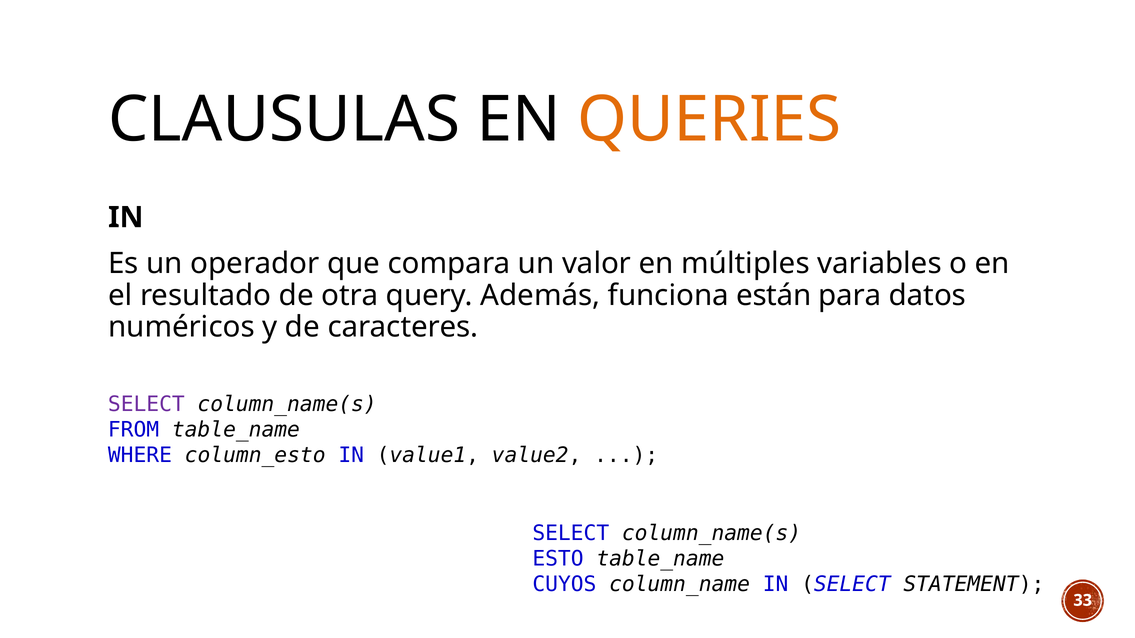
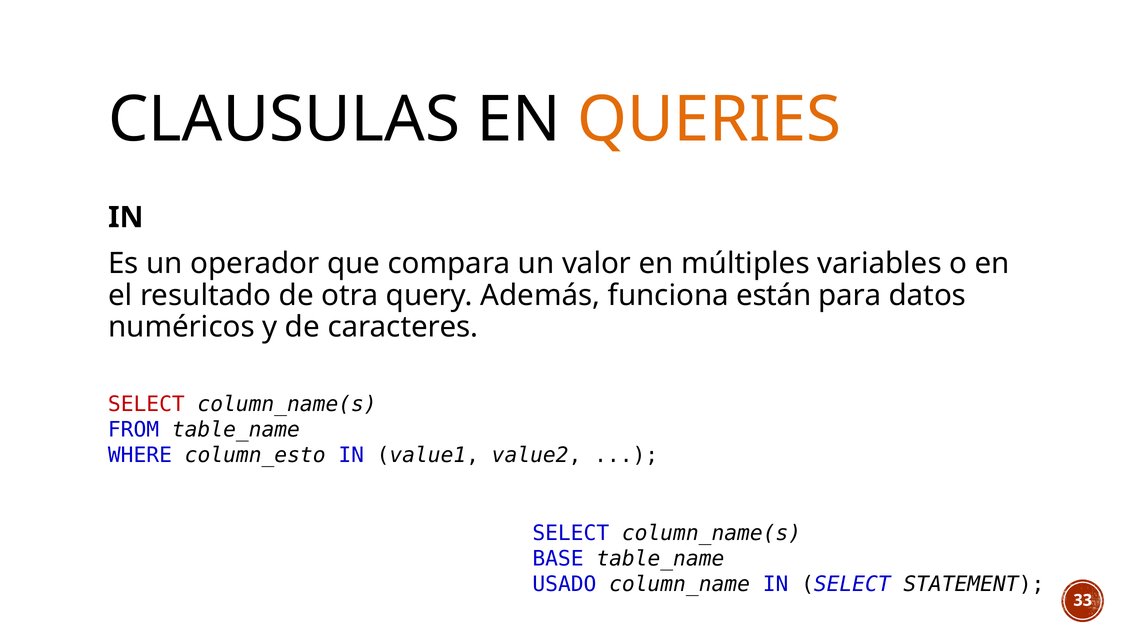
SELECT at (146, 404) colour: purple -> red
ESTO: ESTO -> BASE
CUYOS: CUYOS -> USADO
